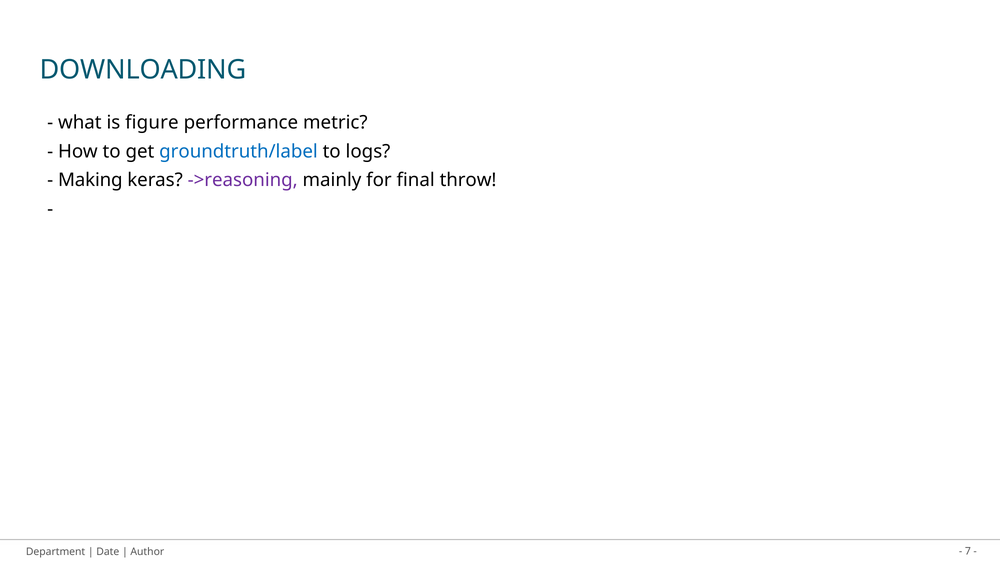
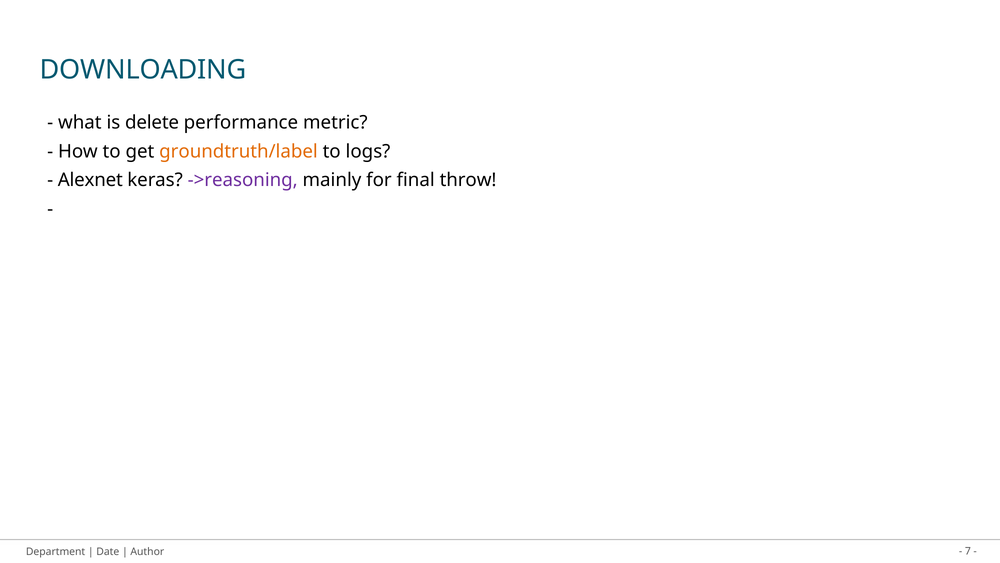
figure: figure -> delete
groundtruth/label colour: blue -> orange
Making: Making -> Alexnet
